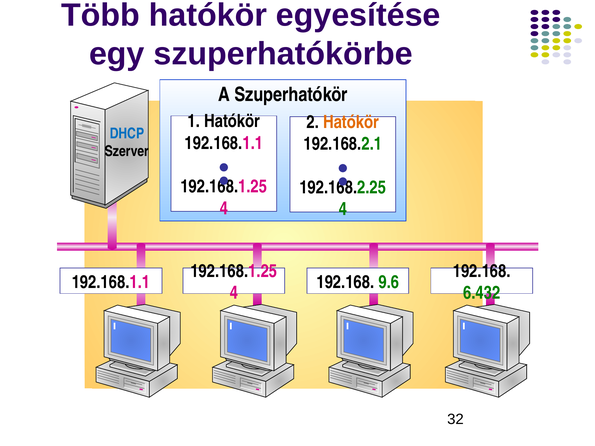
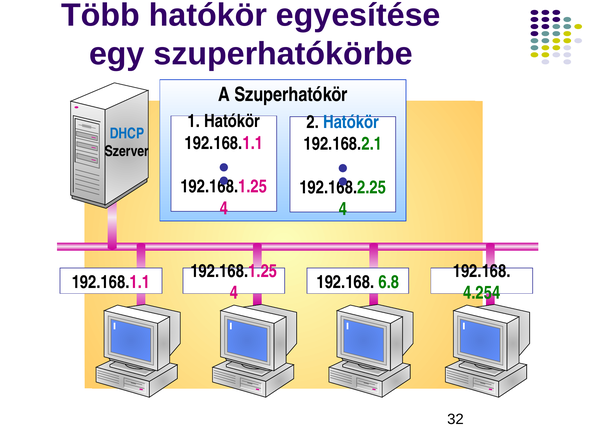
Hatókör at (351, 122) colour: orange -> blue
9.6: 9.6 -> 6.8
6.432: 6.432 -> 4.254
